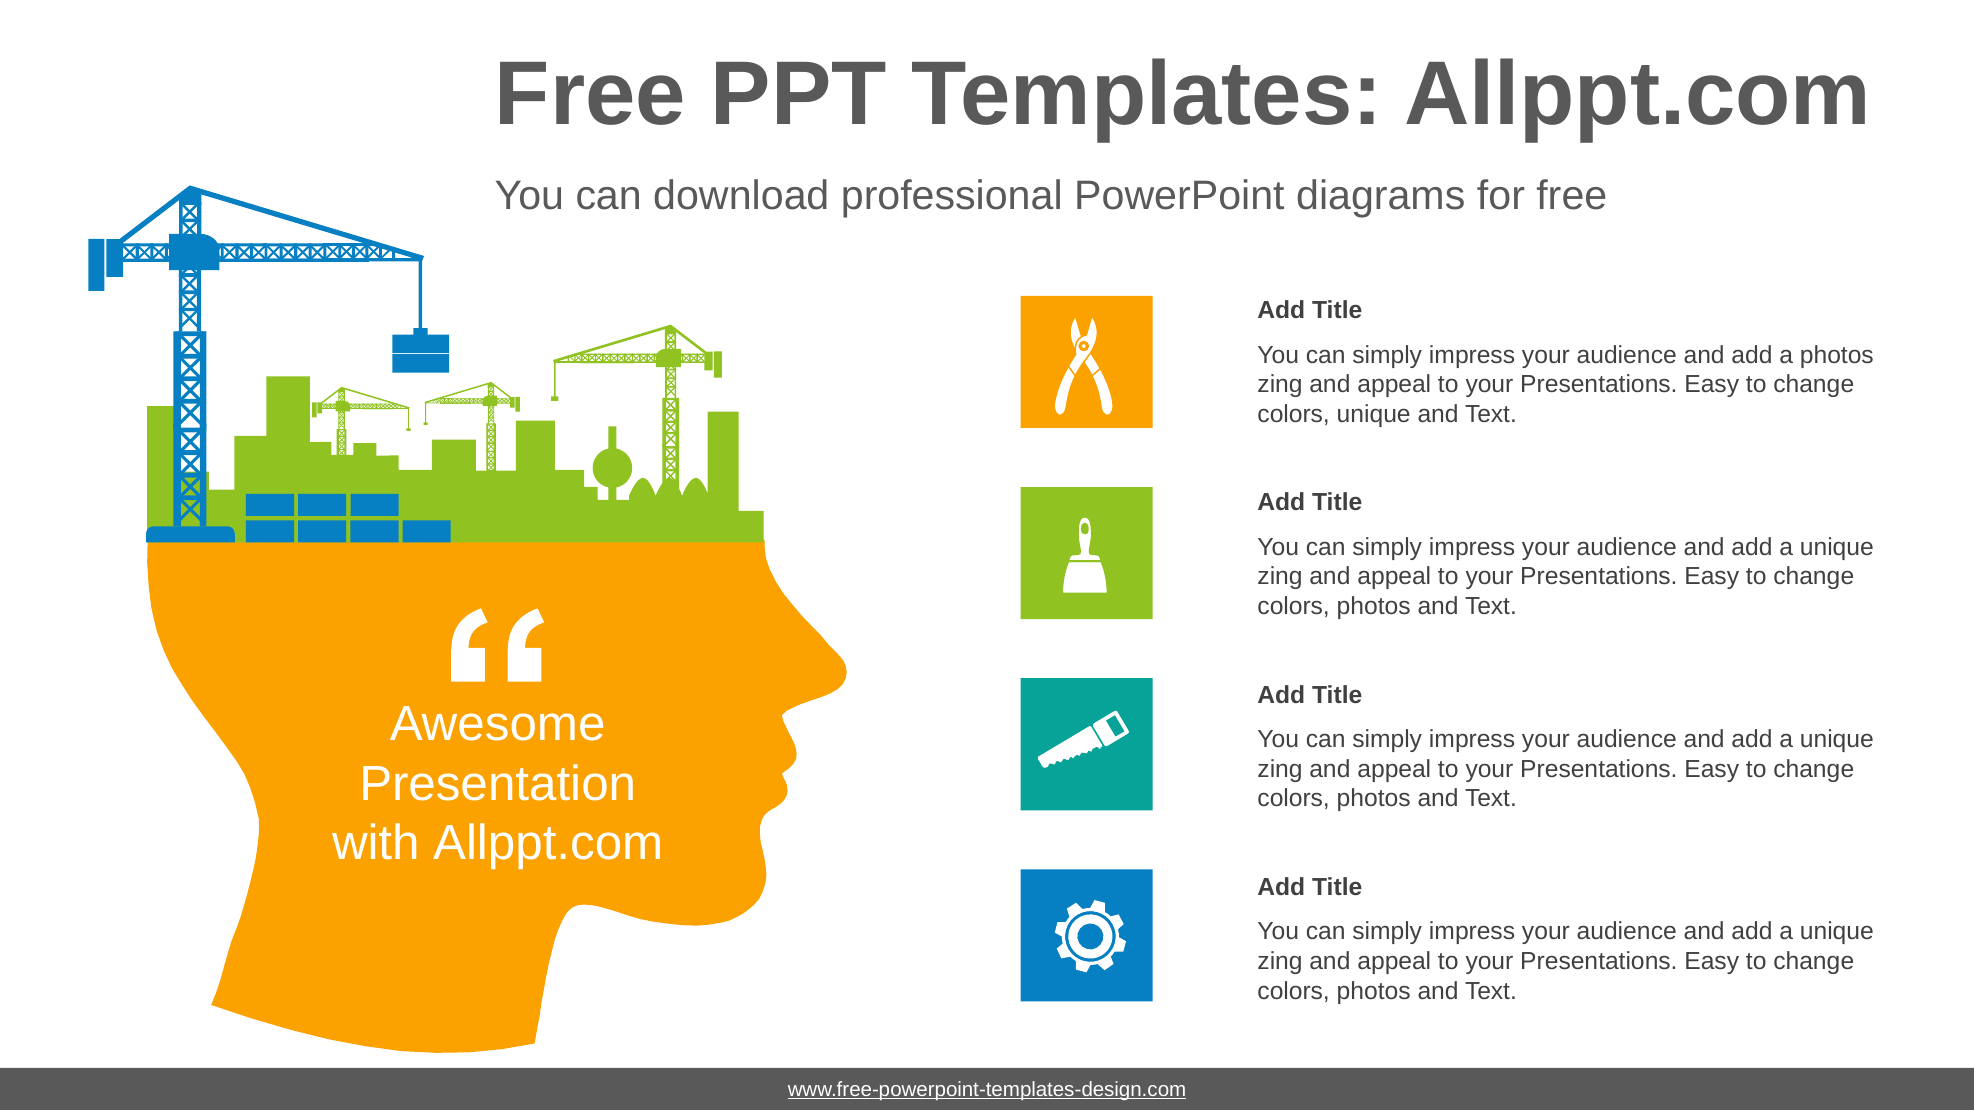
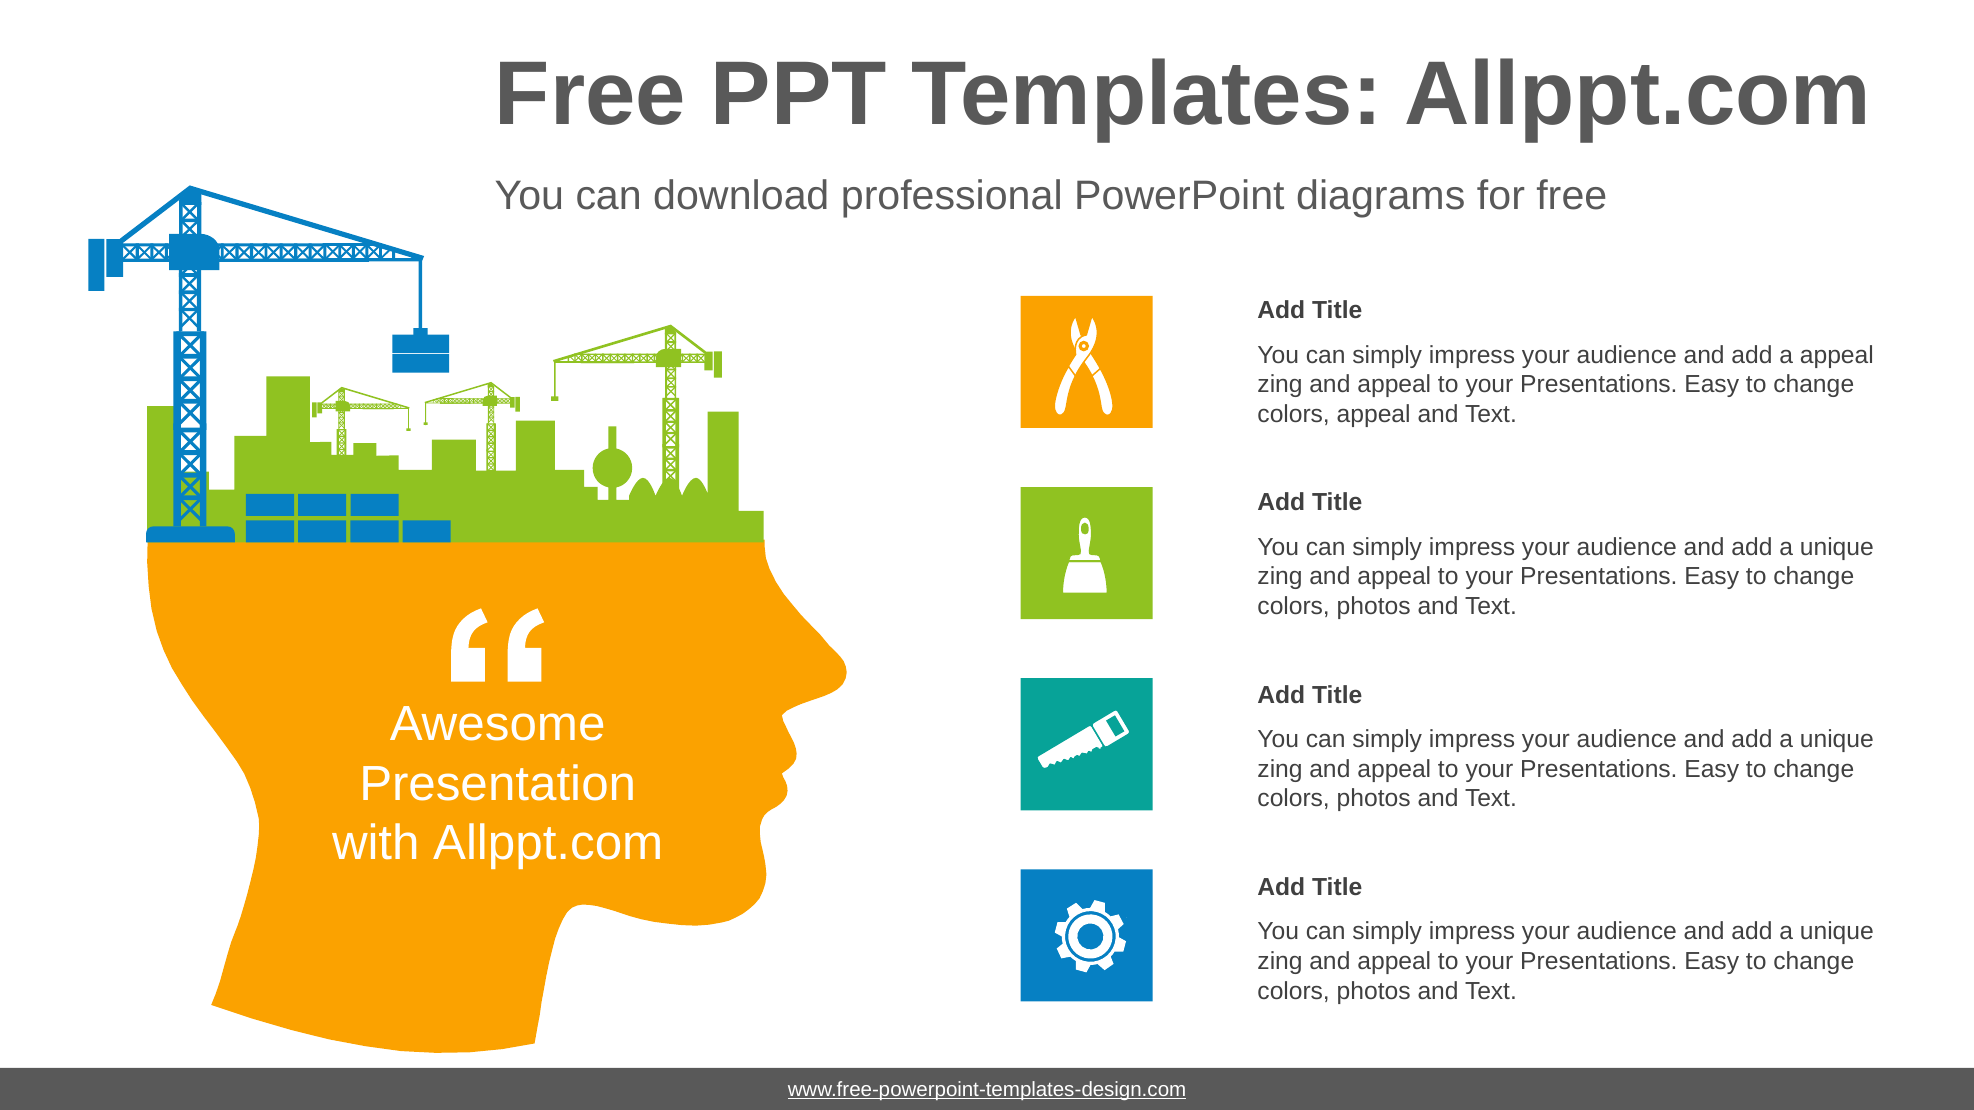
a photos: photos -> appeal
colors unique: unique -> appeal
